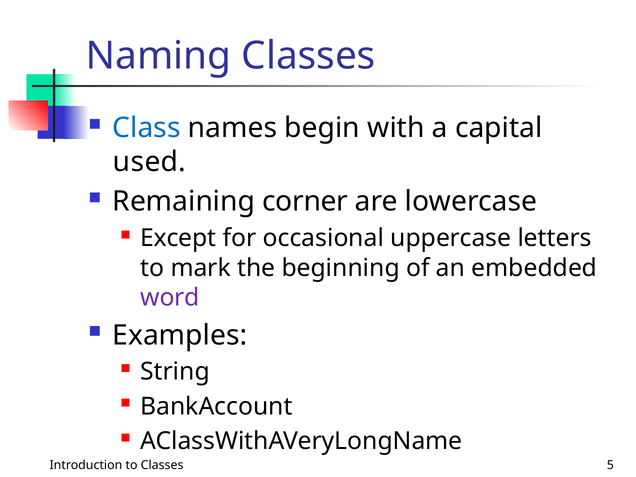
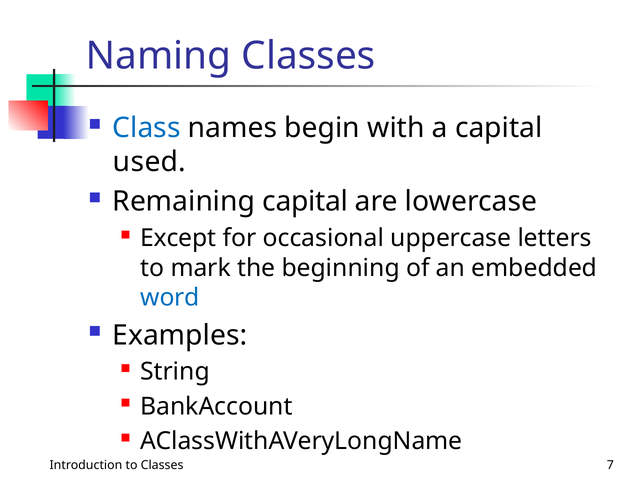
Remaining corner: corner -> capital
word colour: purple -> blue
5: 5 -> 7
